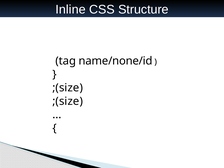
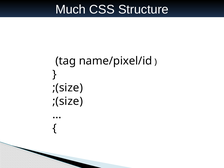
Inline: Inline -> Much
name/none/id: name/none/id -> name/pixel/id
